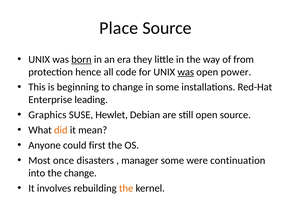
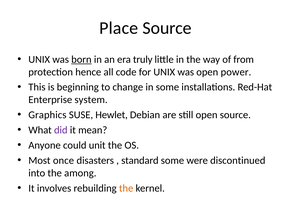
they: they -> truly
was at (186, 72) underline: present -> none
leading: leading -> system
did colour: orange -> purple
first: first -> unit
manager: manager -> standard
continuation: continuation -> discontinued
the change: change -> among
